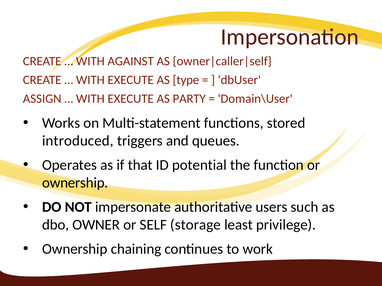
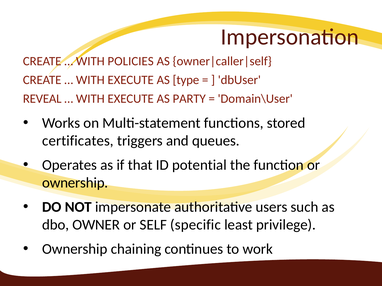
AGAINST: AGAINST -> POLICIES
ASSIGN: ASSIGN -> REVEAL
introduced: introduced -> certificates
storage: storage -> specific
